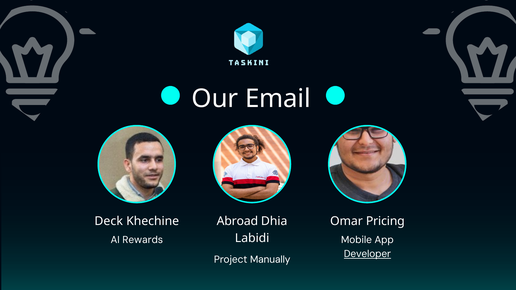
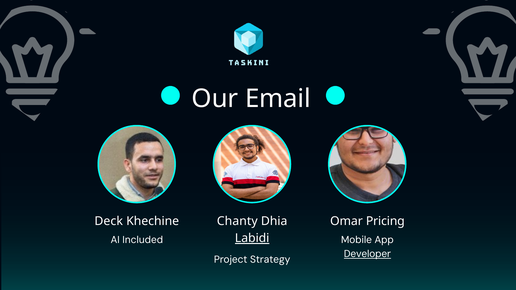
Abroad: Abroad -> Chanty
Labidi underline: none -> present
Rewards: Rewards -> Included
Manually: Manually -> Strategy
